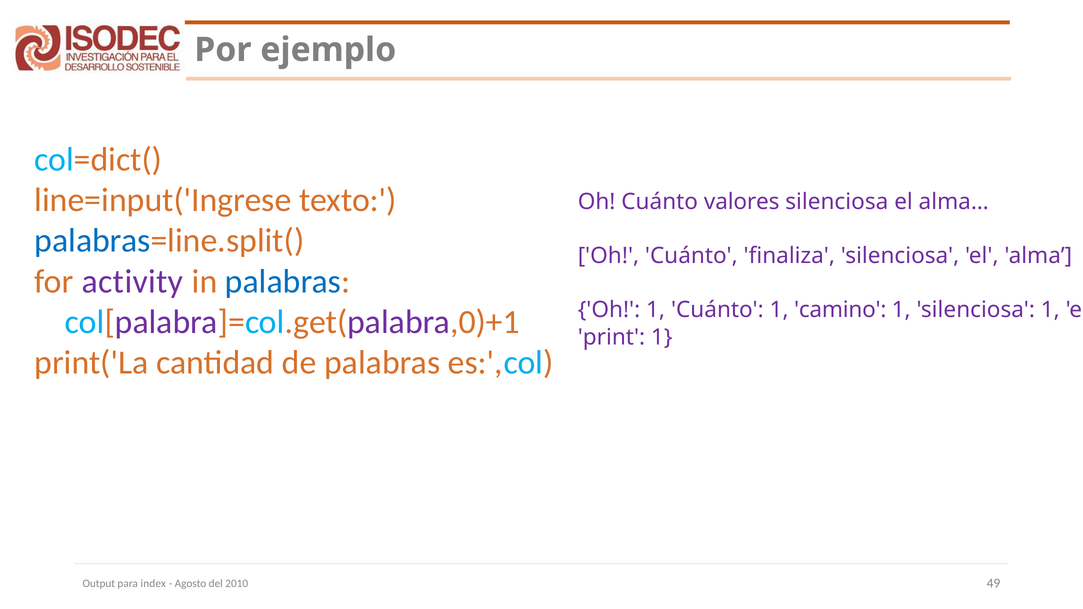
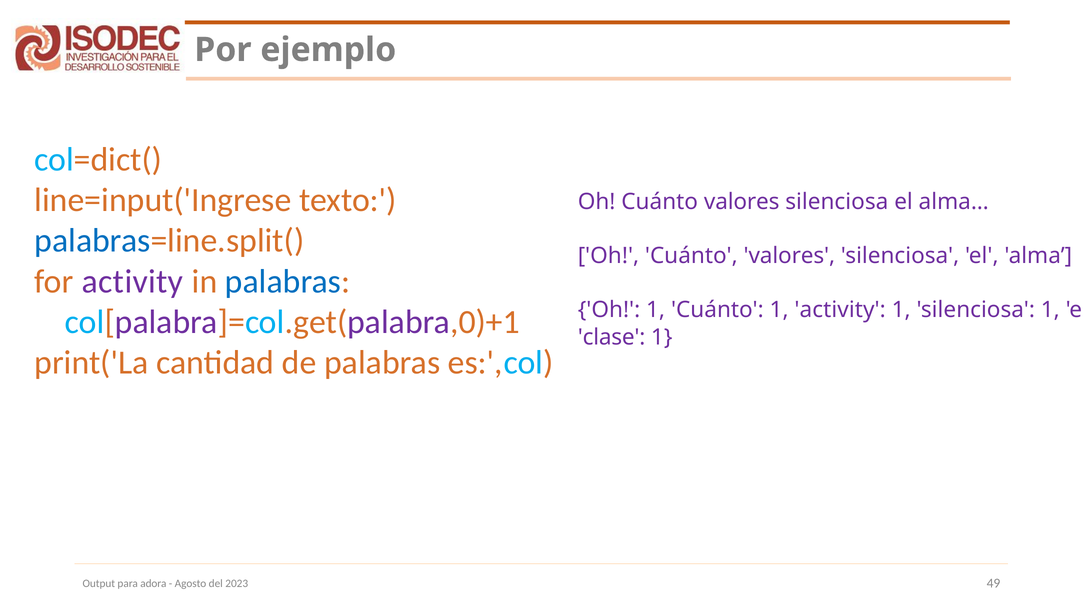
finaliza at (789, 256): finaliza -> valores
1 camino: camino -> activity
print: print -> clase
index: index -> adora
2010: 2010 -> 2023
